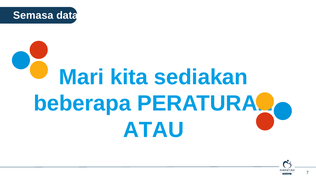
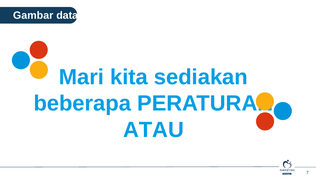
Semasa: Semasa -> Gambar
